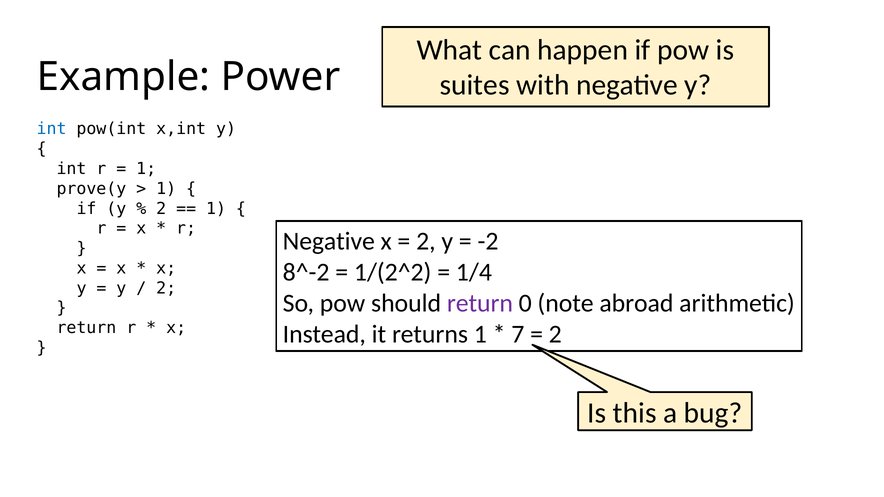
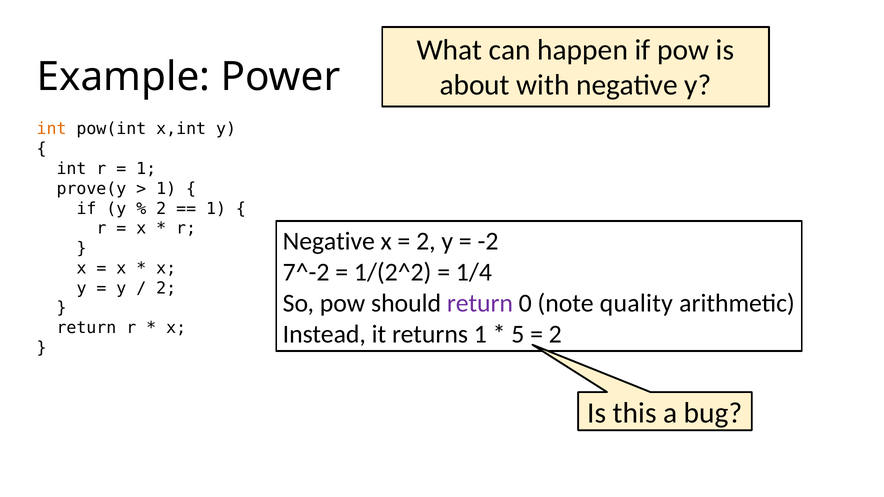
suites: suites -> about
int at (52, 129) colour: blue -> orange
8^-2: 8^-2 -> 7^-2
abroad: abroad -> quality
7: 7 -> 5
